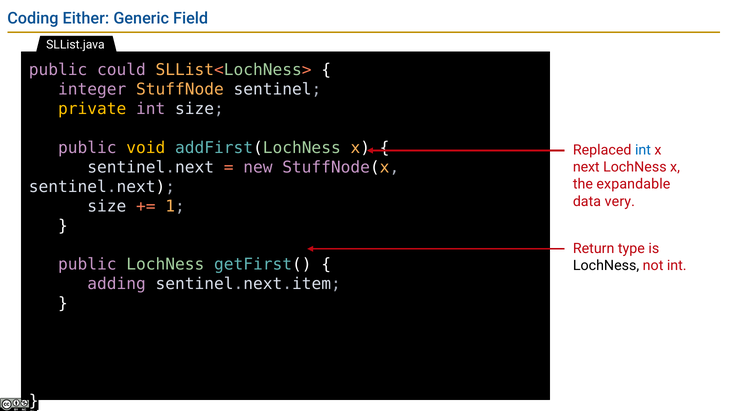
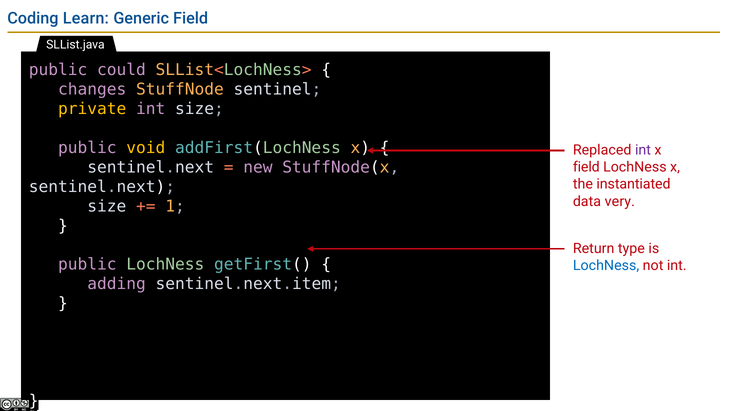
Either: Either -> Learn
integer: integer -> changes
int at (643, 150) colour: blue -> purple
next at (586, 167): next -> field
expandable: expandable -> instantiated
LochNess at (606, 266) colour: black -> blue
